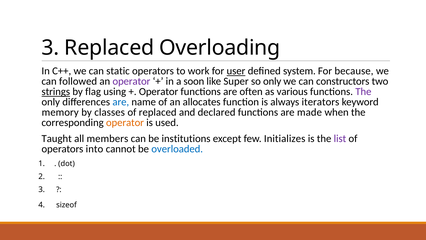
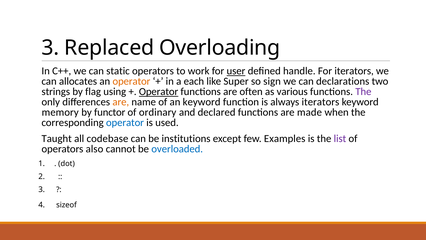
system: system -> handle
For because: because -> iterators
followed: followed -> allocates
operator at (131, 81) colour: purple -> orange
soon: soon -> each
so only: only -> sign
constructors: constructors -> declarations
strings underline: present -> none
Operator at (159, 92) underline: none -> present
are at (121, 102) colour: blue -> orange
an allocates: allocates -> keyword
classes: classes -> functor
of replaced: replaced -> ordinary
operator at (125, 123) colour: orange -> blue
members: members -> codebase
Initializes: Initializes -> Examples
into: into -> also
